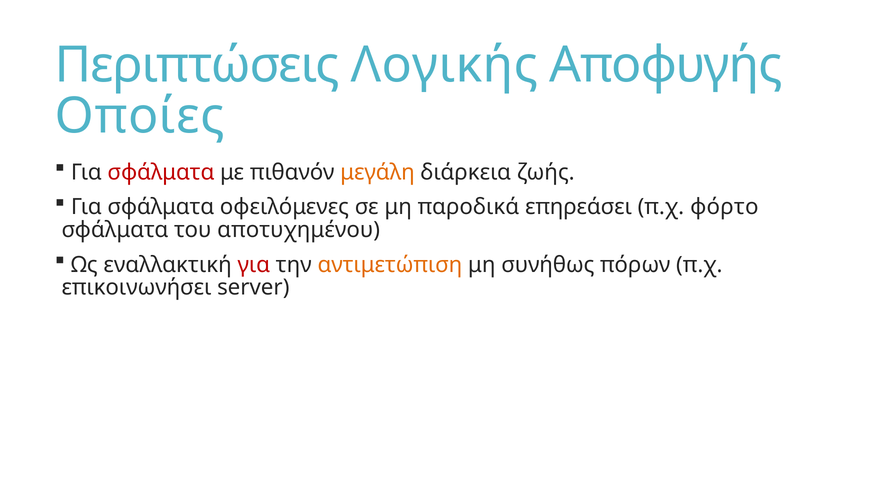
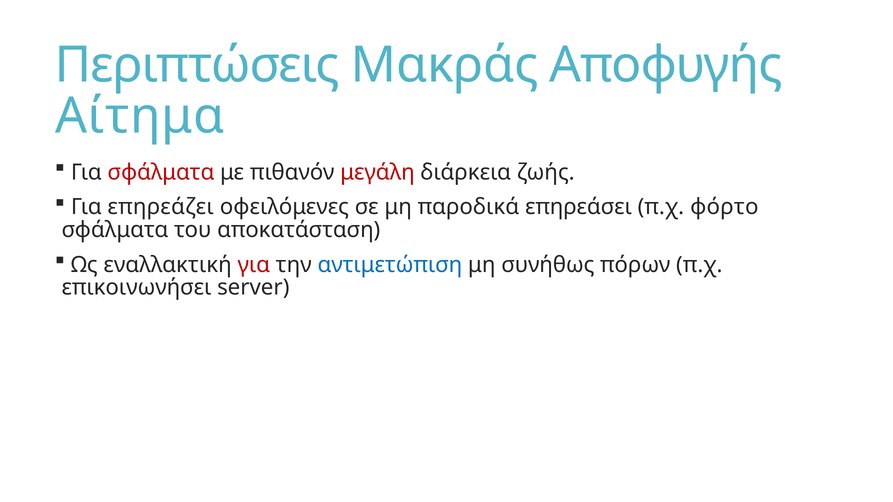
Λογικής: Λογικής -> Μακράς
Οποίες: Οποίες -> Αίτημα
μεγάλη colour: orange -> red
σφάλματα at (161, 207): σφάλματα -> επηρεάζει
αποτυχημένου: αποτυχημένου -> αποκατάσταση
αντιμετώπιση colour: orange -> blue
